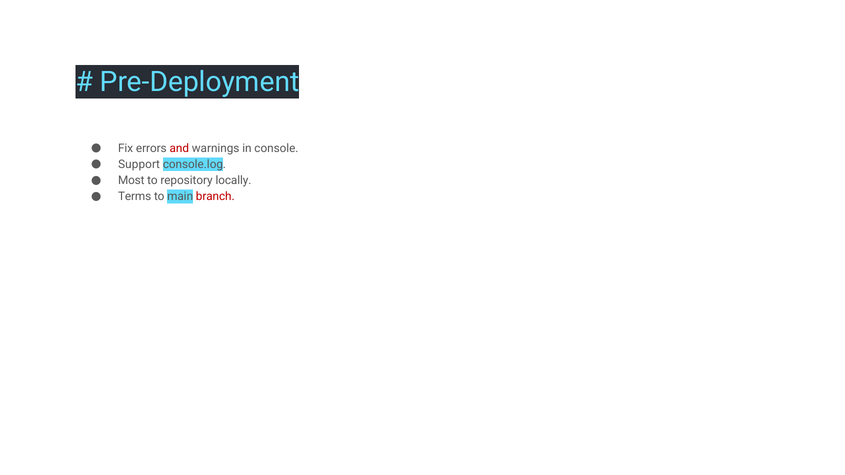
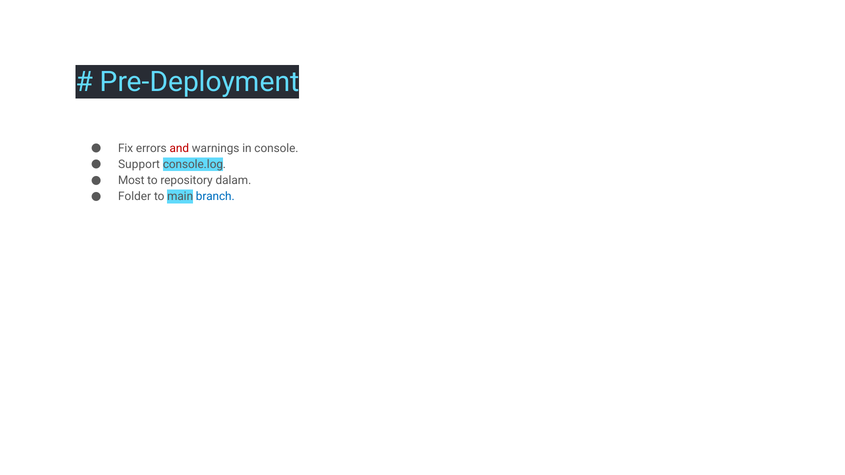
locally: locally -> dalam
Terms: Terms -> Folder
branch colour: red -> blue
